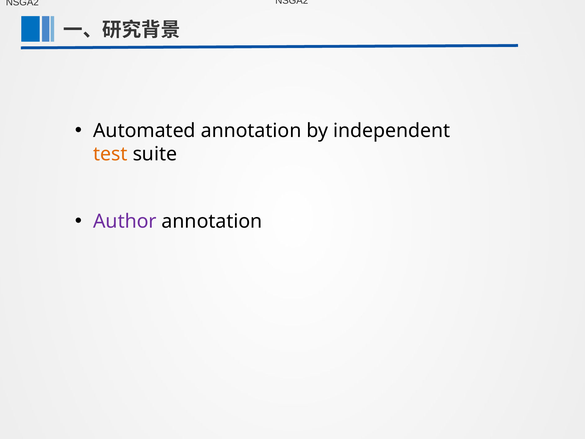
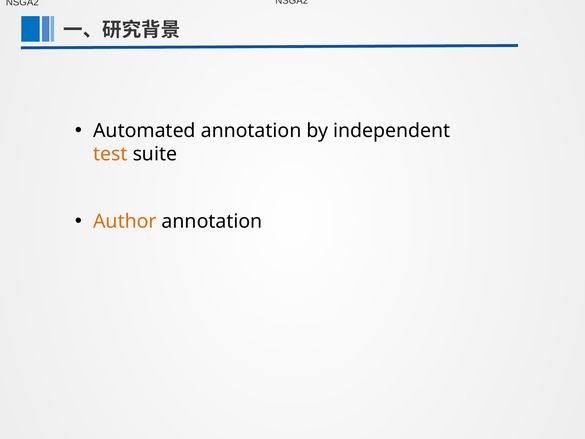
Author colour: purple -> orange
